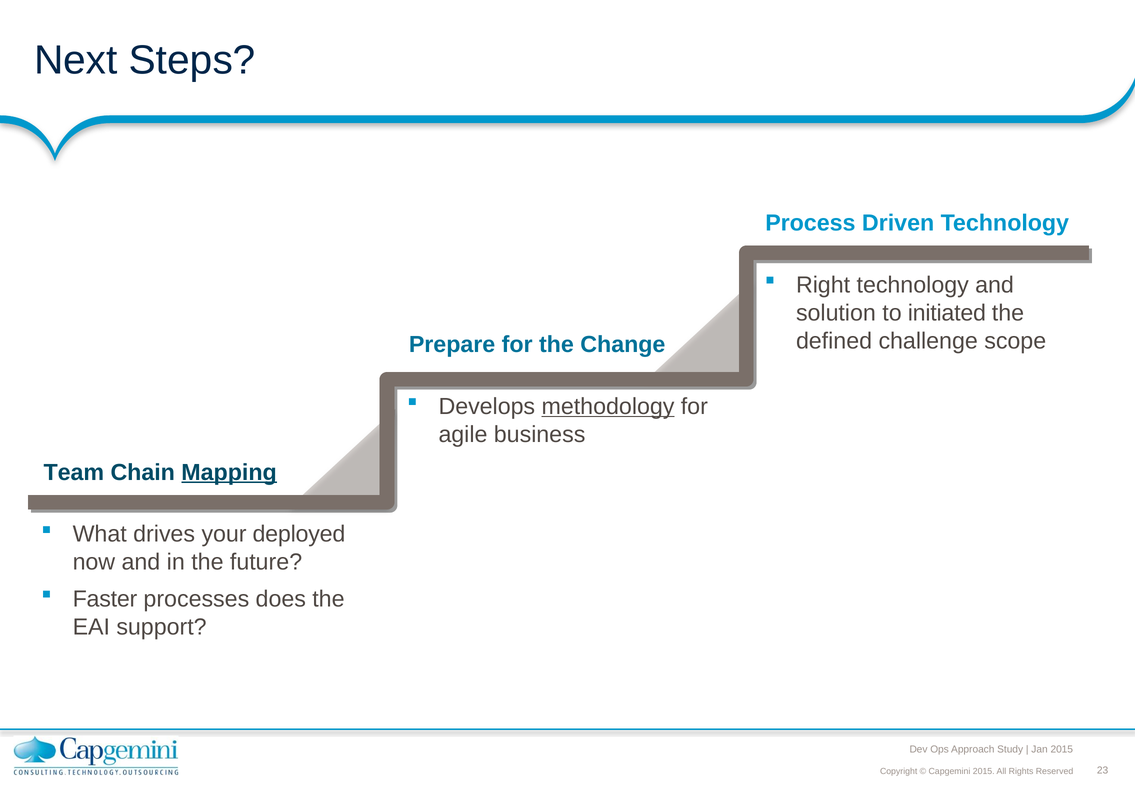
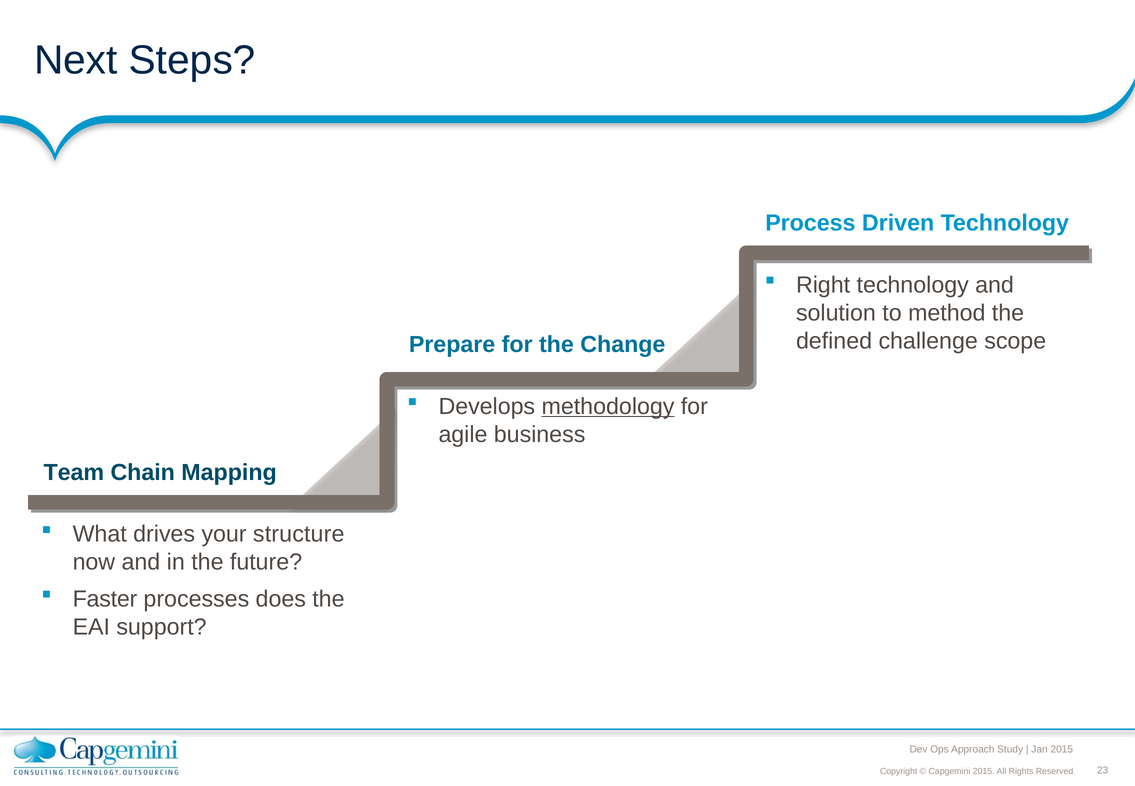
initiated: initiated -> method
Mapping underline: present -> none
deployed: deployed -> structure
